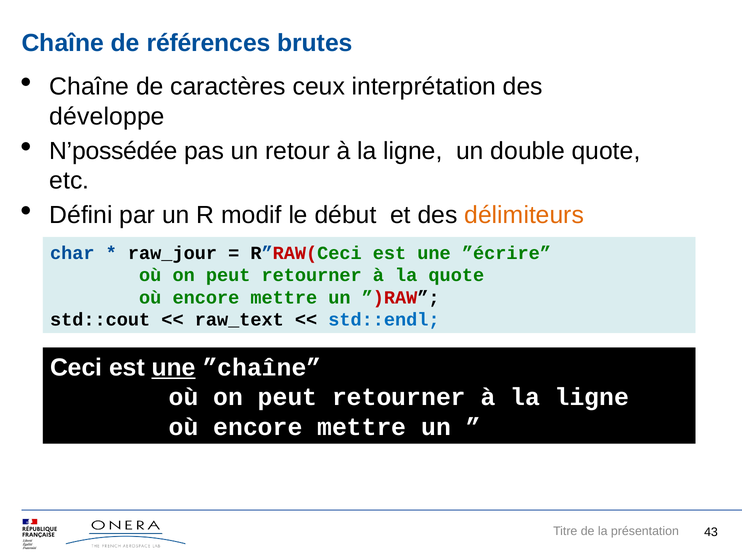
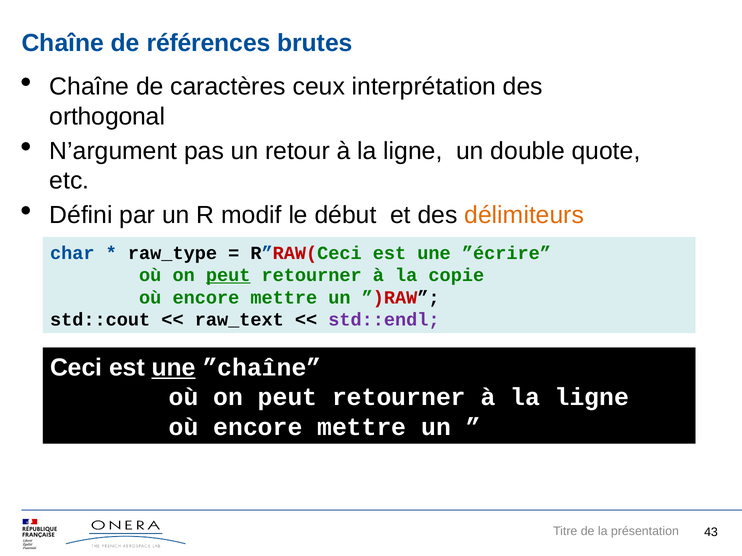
développe: développe -> orthogonal
N’possédée: N’possédée -> N’argument
raw_jour: raw_jour -> raw_type
peut at (228, 275) underline: none -> present
la quote: quote -> copie
std::endl colour: blue -> purple
